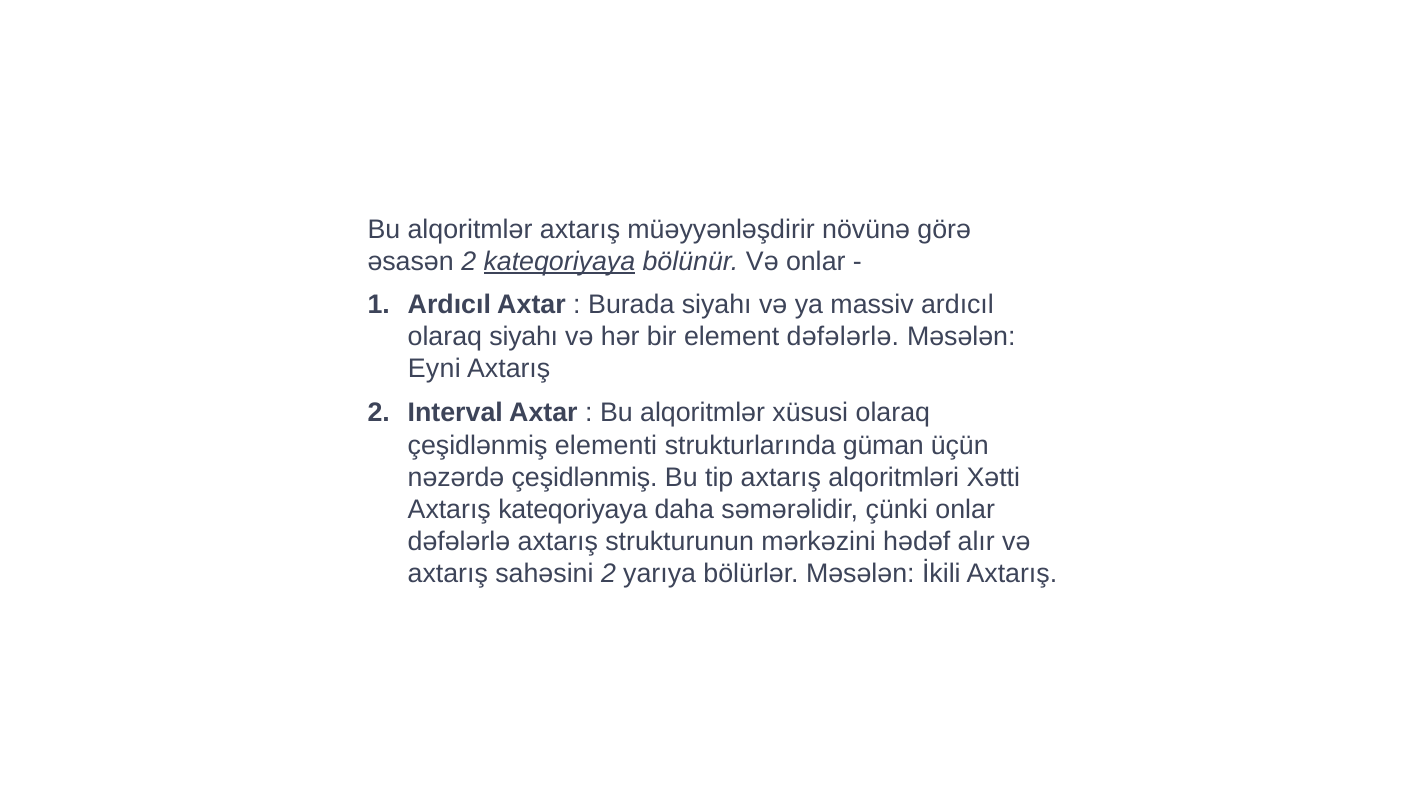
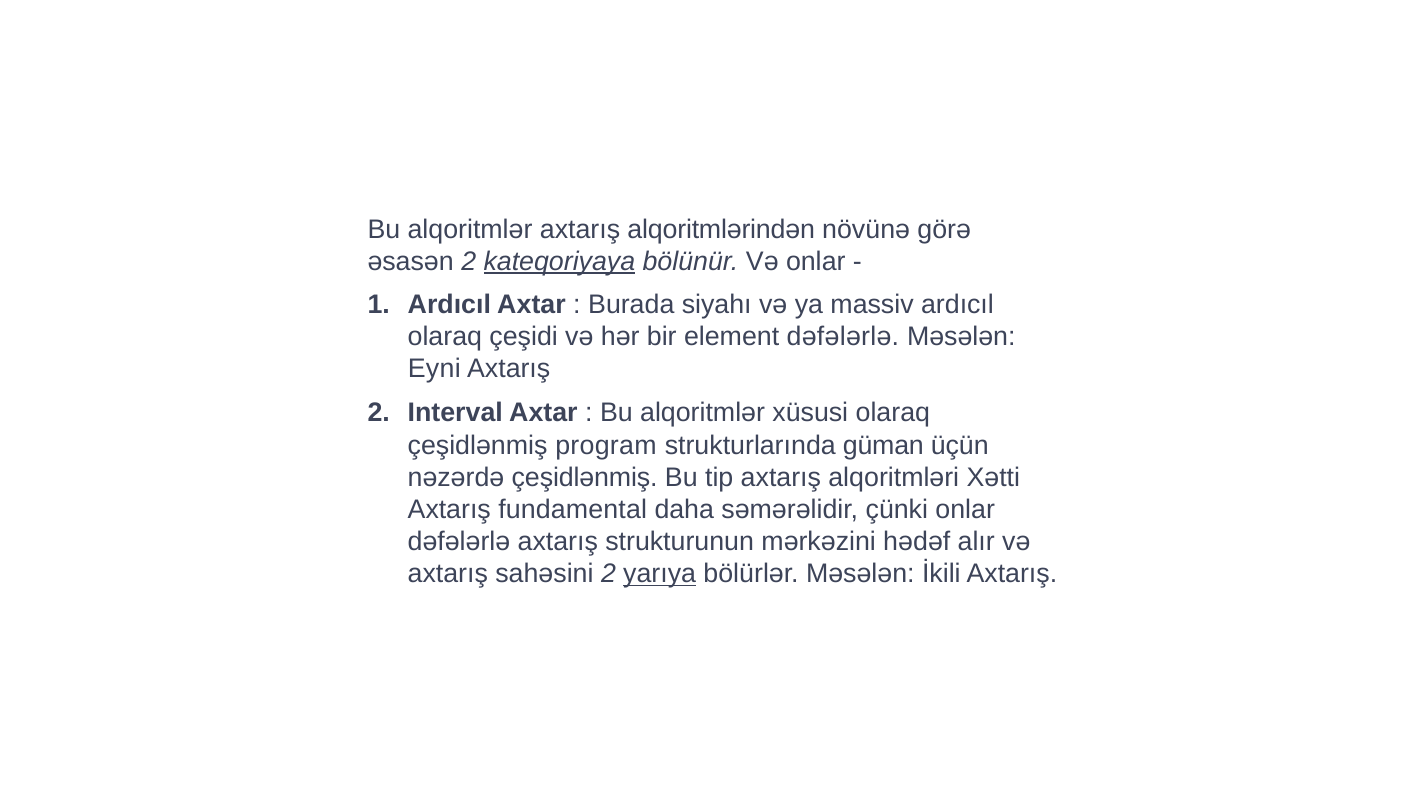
müəyyənləşdirir: müəyyənləşdirir -> alqoritmlərindən
olaraq siyahı: siyahı -> çeşidi
elementi: elementi -> program
Axtarış kateqoriyaya: kateqoriyaya -> fundamental
yarıya underline: none -> present
